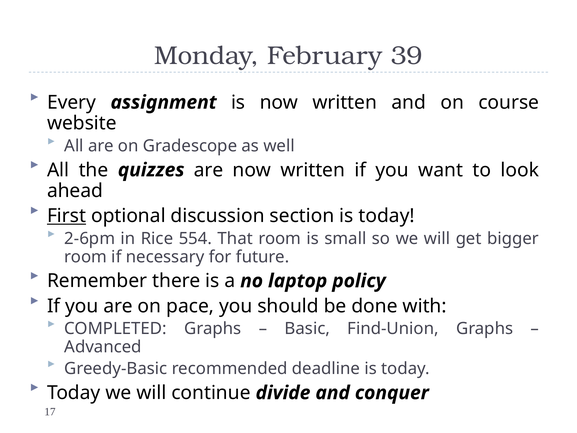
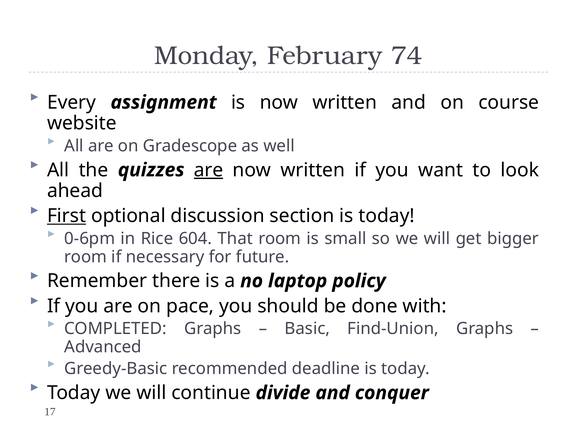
39: 39 -> 74
are at (209, 170) underline: none -> present
2-6pm: 2-6pm -> 0-6pm
554: 554 -> 604
